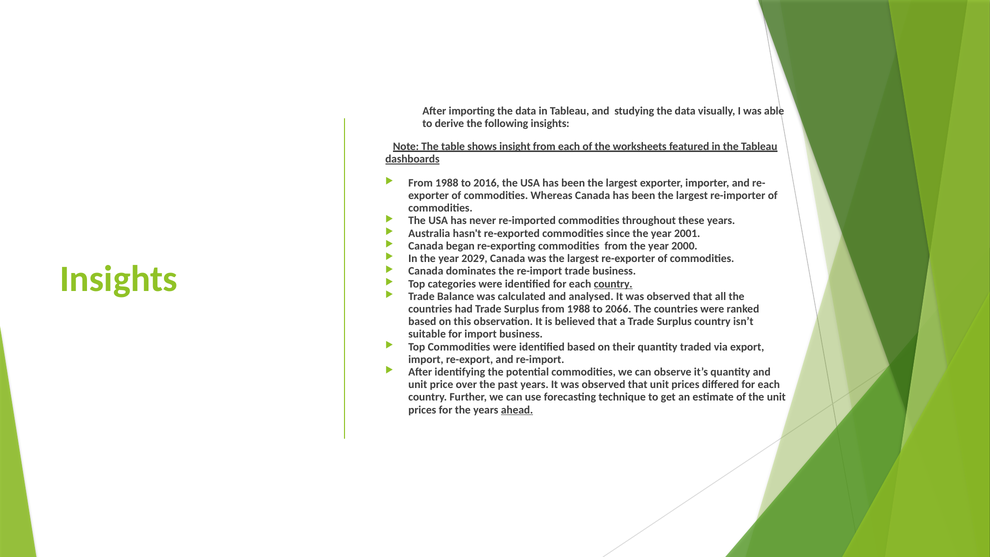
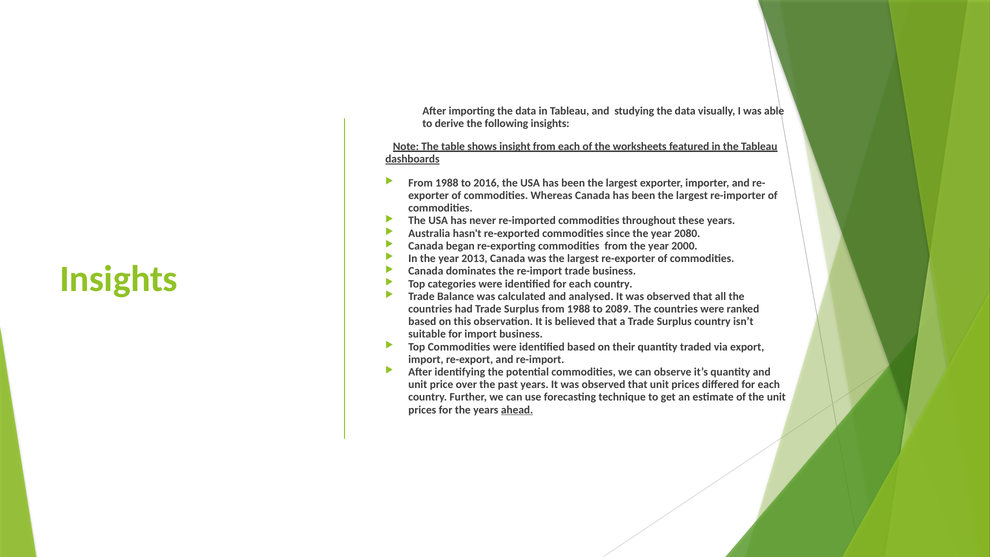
2001: 2001 -> 2080
2029: 2029 -> 2013
country at (613, 284) underline: present -> none
2066: 2066 -> 2089
